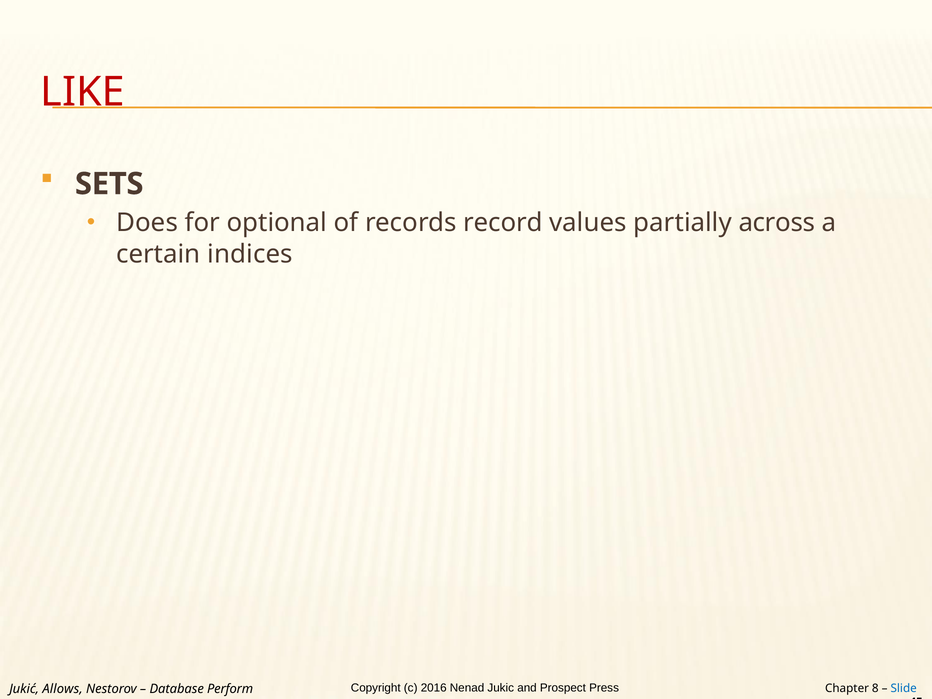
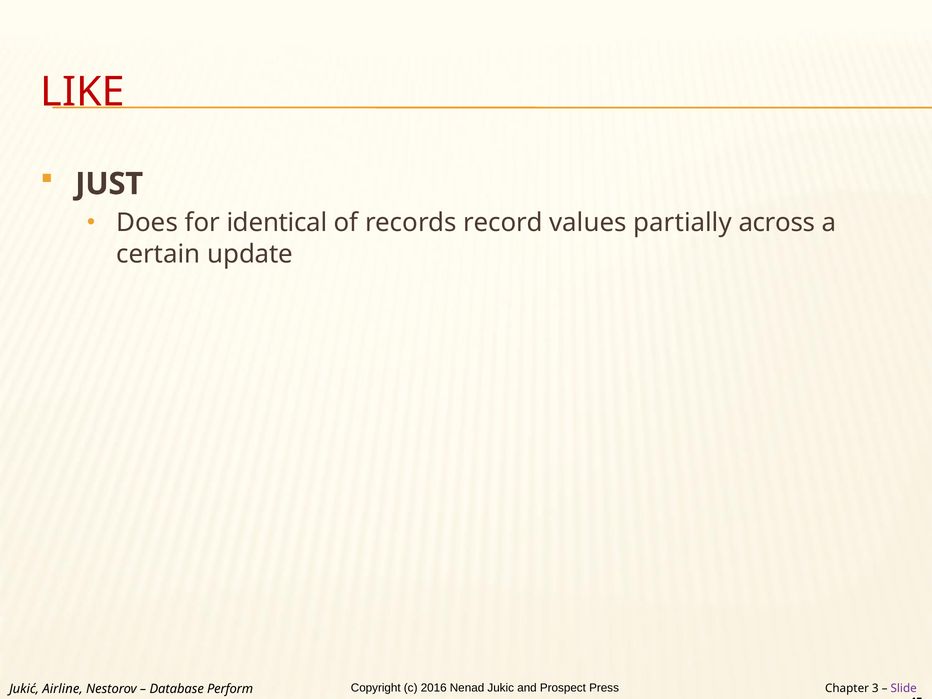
SETS: SETS -> JUST
optional: optional -> identical
indices: indices -> update
Allows: Allows -> Airline
8: 8 -> 3
Slide colour: blue -> purple
